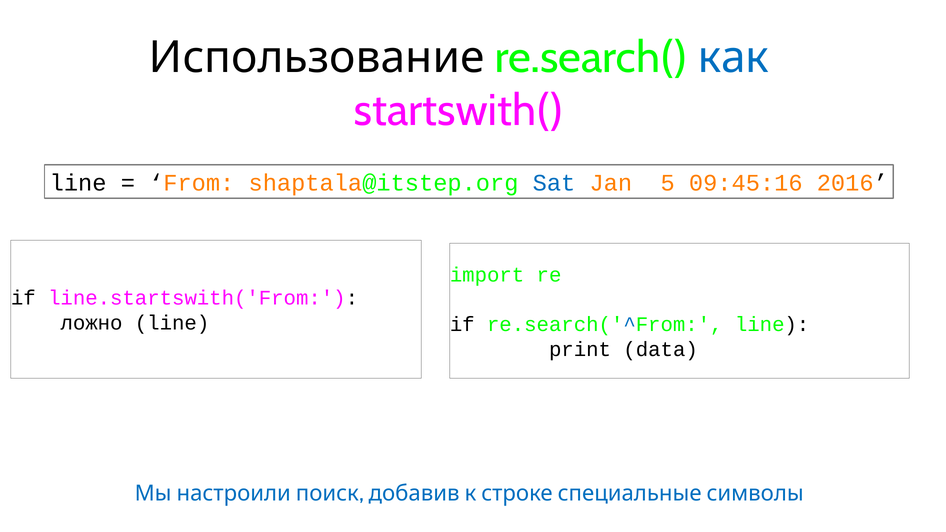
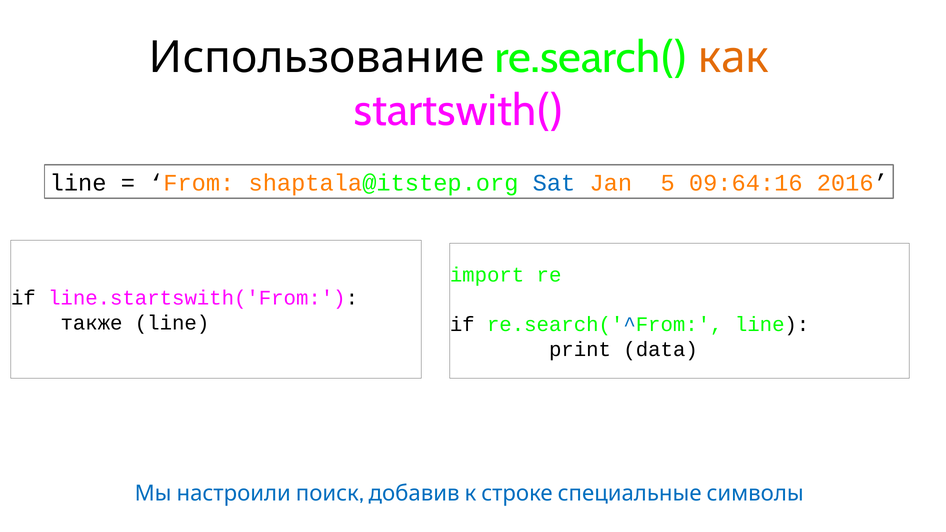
как colour: blue -> orange
09:45:16: 09:45:16 -> 09:64:16
ложно: ложно -> также
